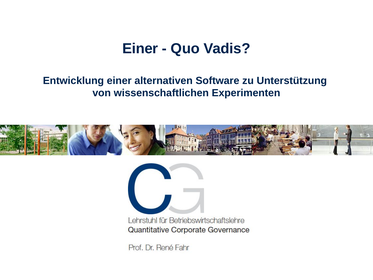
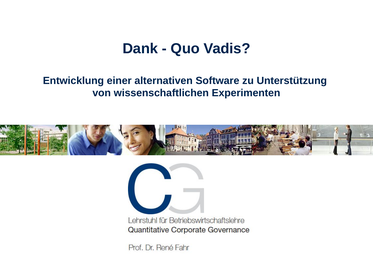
Einer at (140, 48): Einer -> Dank
